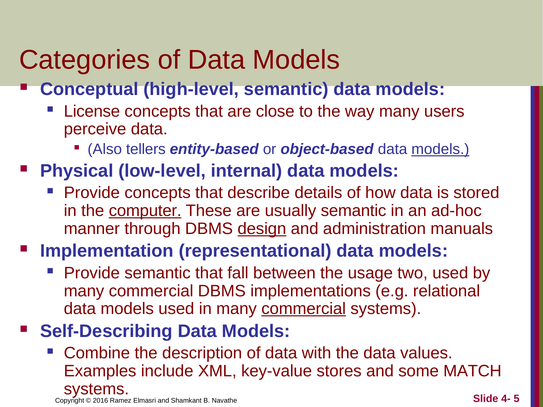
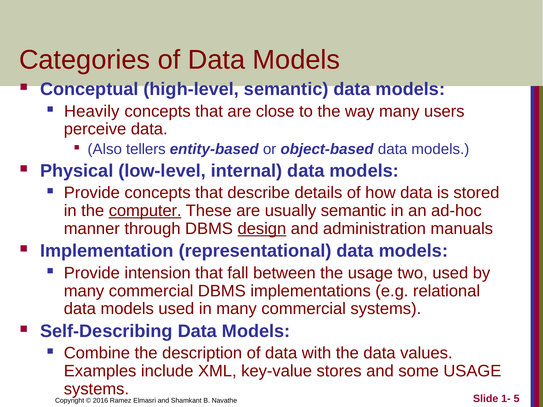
License: License -> Heavily
models at (440, 149) underline: present -> none
Provide semantic: semantic -> intension
commercial at (304, 309) underline: present -> none
some MATCH: MATCH -> USAGE
4-: 4- -> 1-
